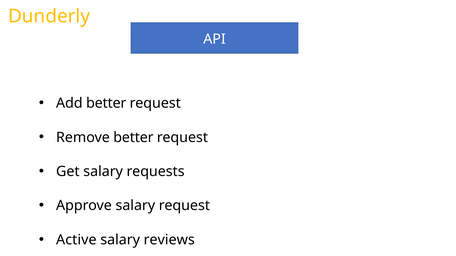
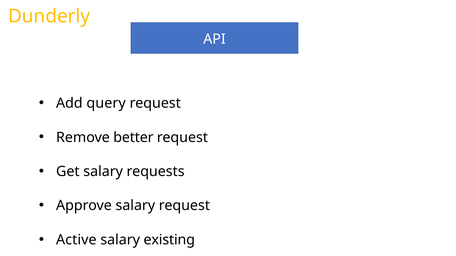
Add better: better -> query
reviews: reviews -> existing
